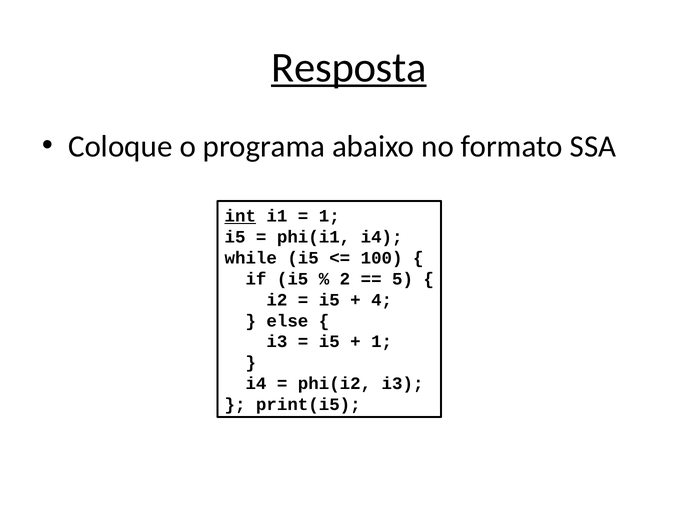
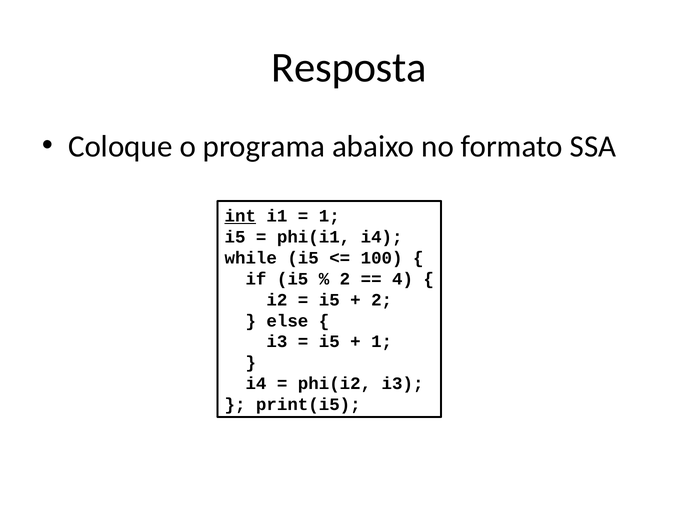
Resposta underline: present -> none
5: 5 -> 4
4 at (382, 300): 4 -> 2
